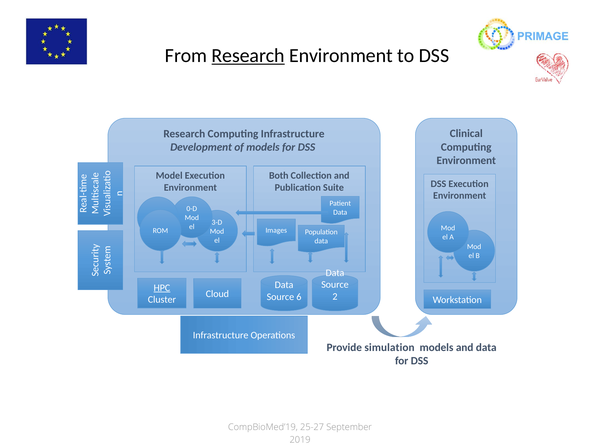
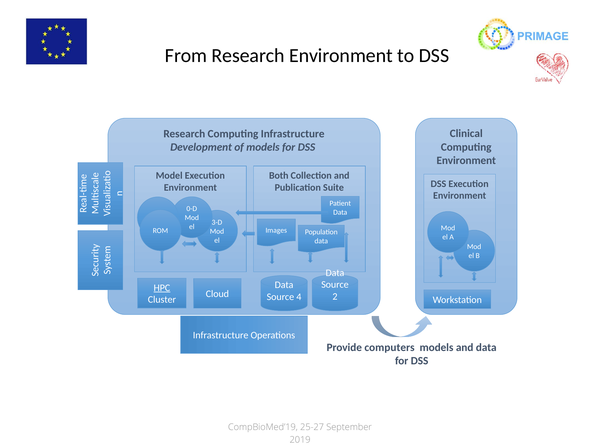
Research at (248, 56) underline: present -> none
6: 6 -> 4
simulation: simulation -> computers
